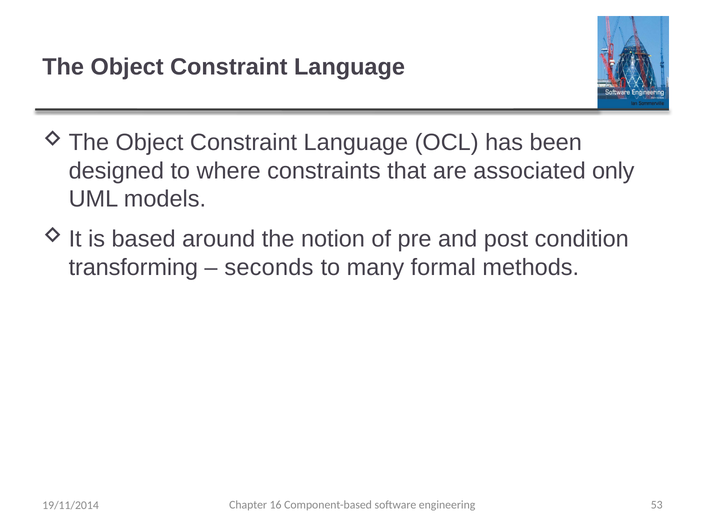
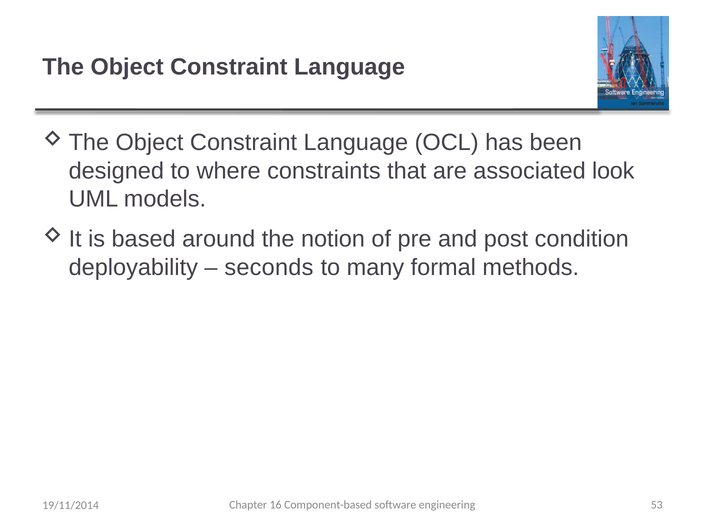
only: only -> look
transforming: transforming -> deployability
